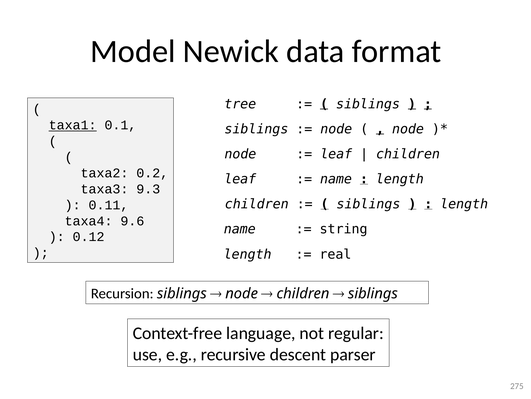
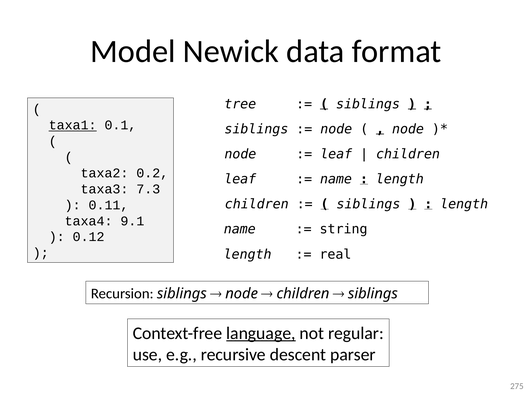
9.3: 9.3 -> 7.3
9.6: 9.6 -> 9.1
language underline: none -> present
